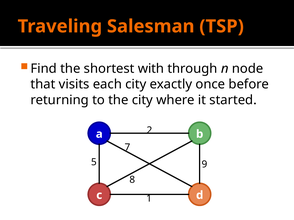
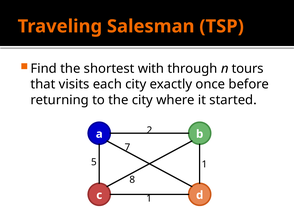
node: node -> tours
5 9: 9 -> 1
